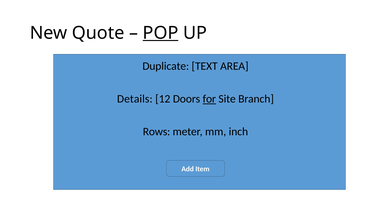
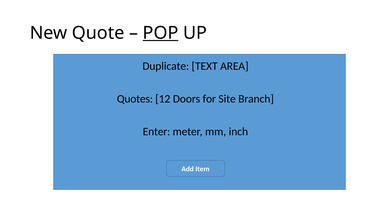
Details: Details -> Quotes
for underline: present -> none
Rows: Rows -> Enter
